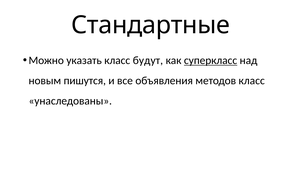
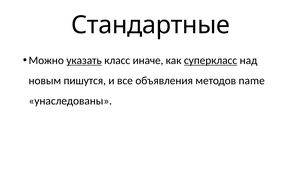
указать underline: none -> present
будут: будут -> иначе
методов класс: класс -> name
